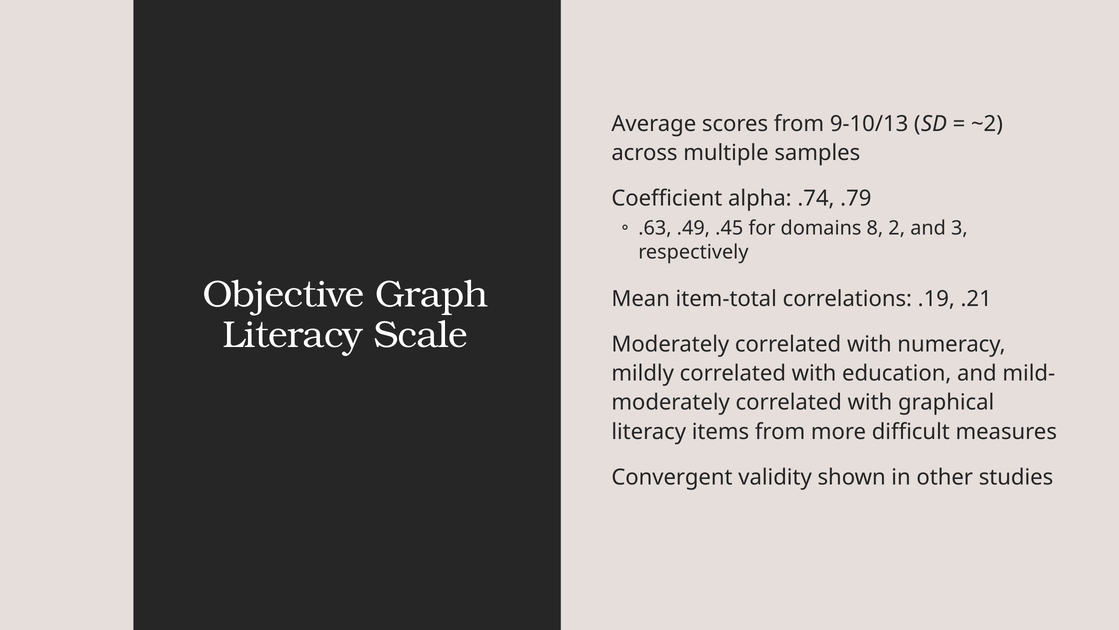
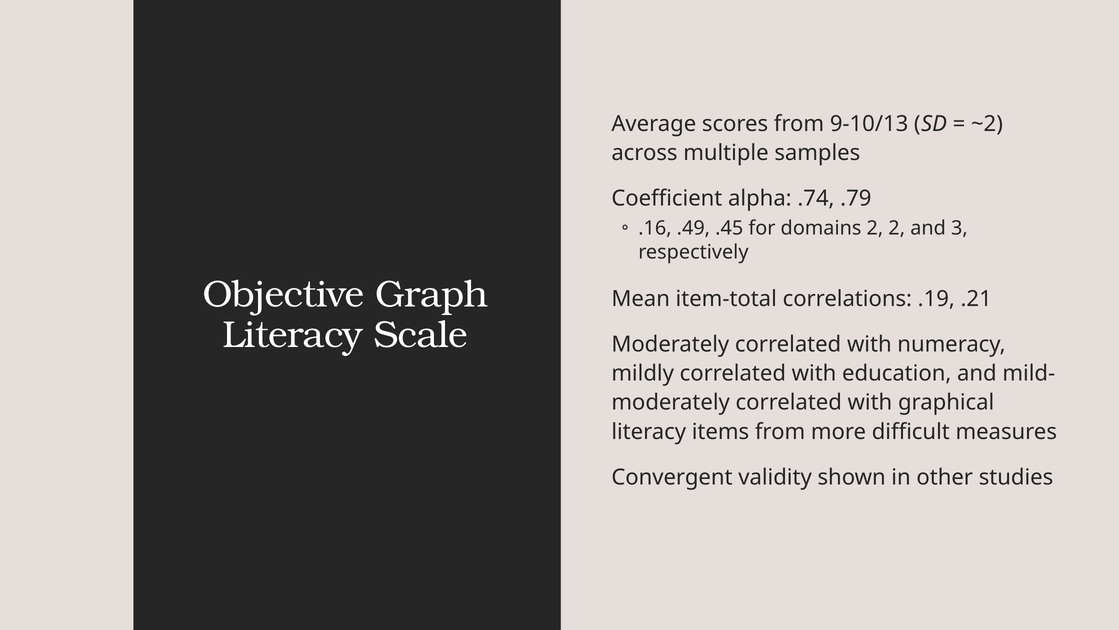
.63: .63 -> .16
domains 8: 8 -> 2
